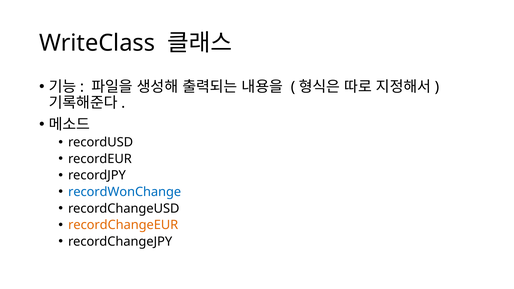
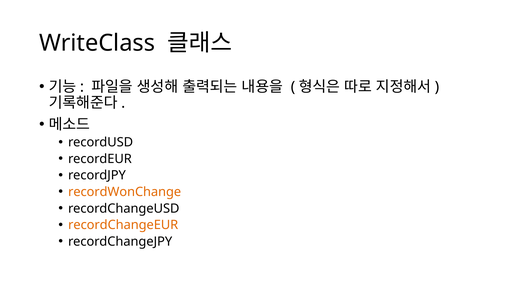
recordWonChange colour: blue -> orange
